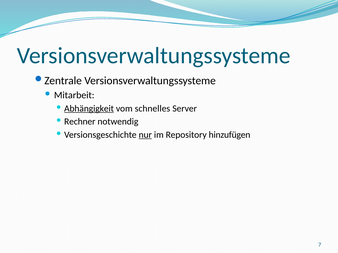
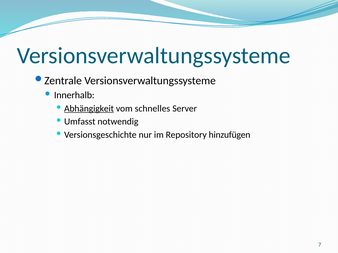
Mitarbeit: Mitarbeit -> Innerhalb
Rechner: Rechner -> Umfasst
nur underline: present -> none
